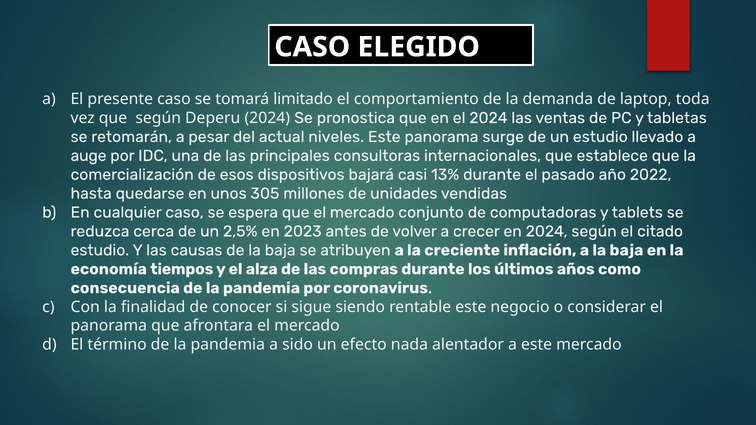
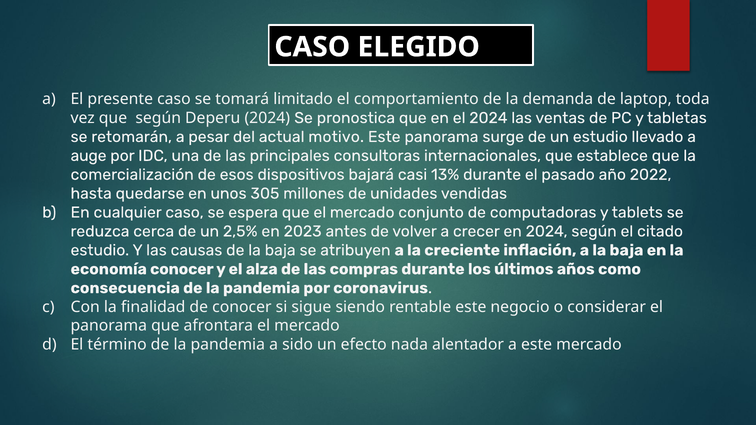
niveles: niveles -> motivo
economía tiempos: tiempos -> conocer
